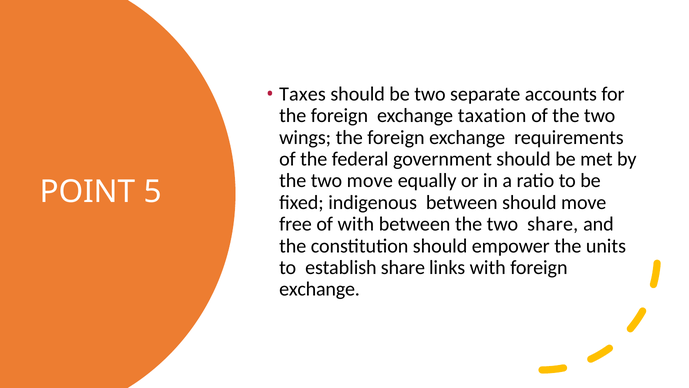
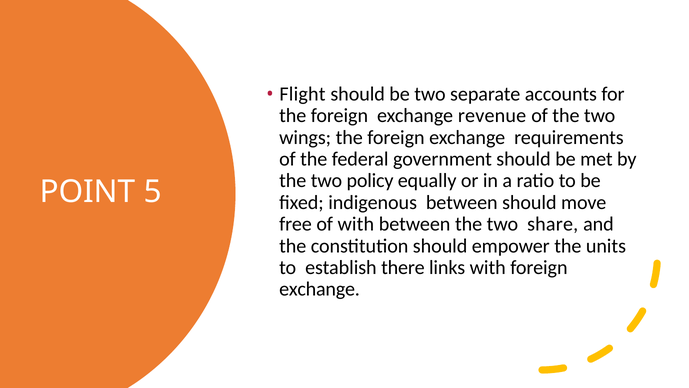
Taxes: Taxes -> Flight
taxation: taxation -> revenue
two move: move -> policy
establish share: share -> there
